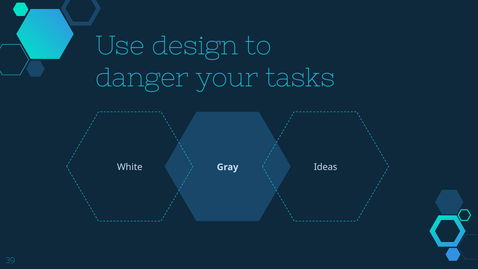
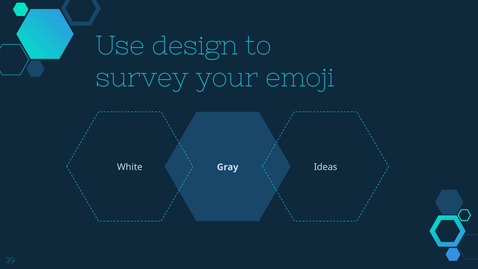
danger: danger -> survey
tasks: tasks -> emoji
